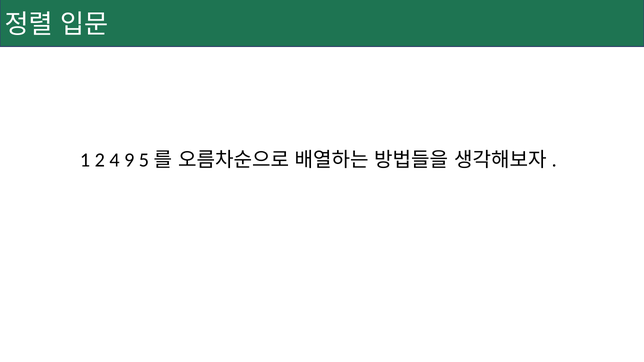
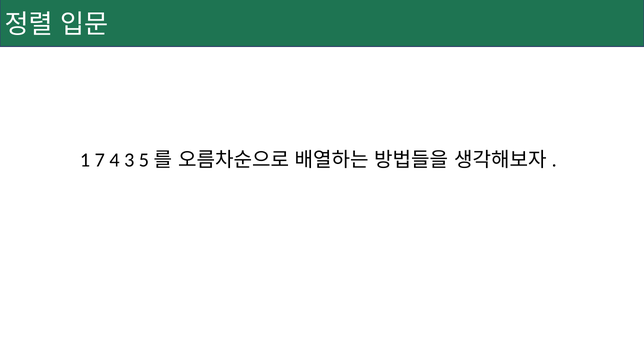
2: 2 -> 7
9: 9 -> 3
